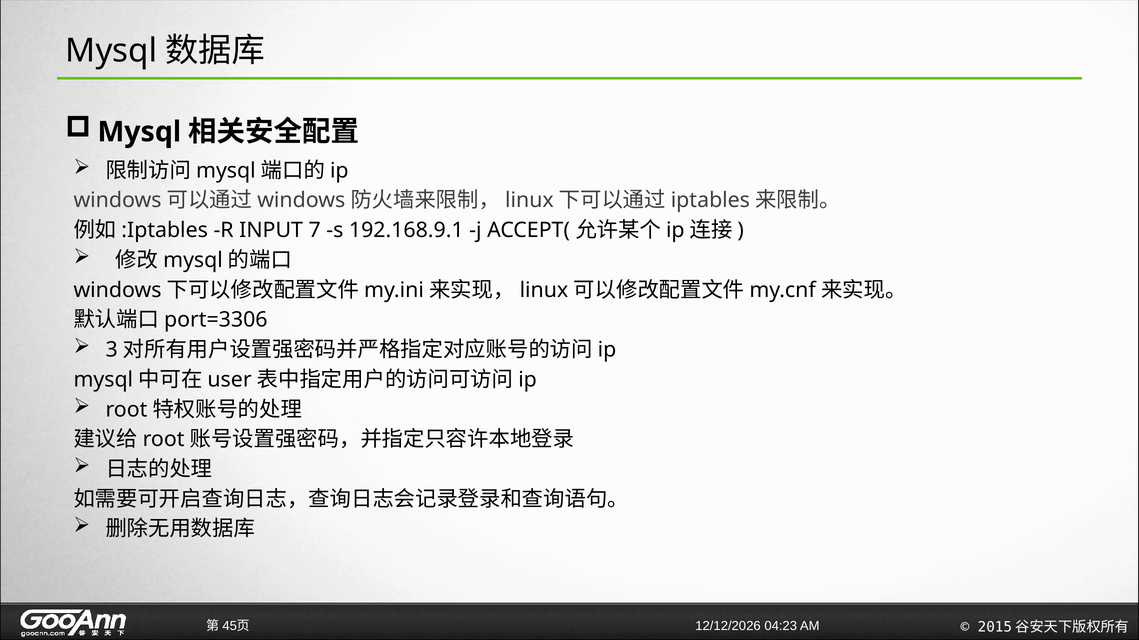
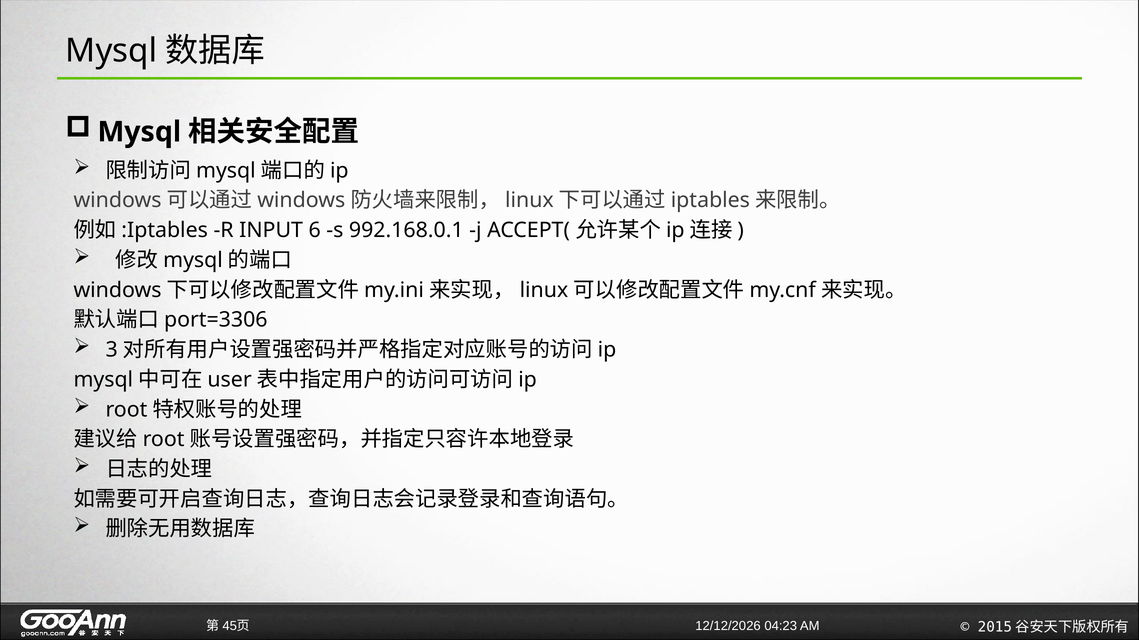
7: 7 -> 6
192.168.9.1: 192.168.9.1 -> 992.168.0.1
